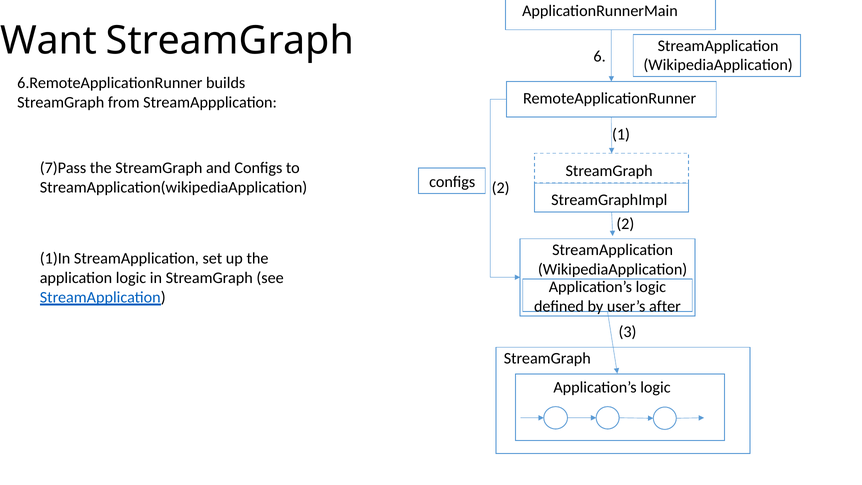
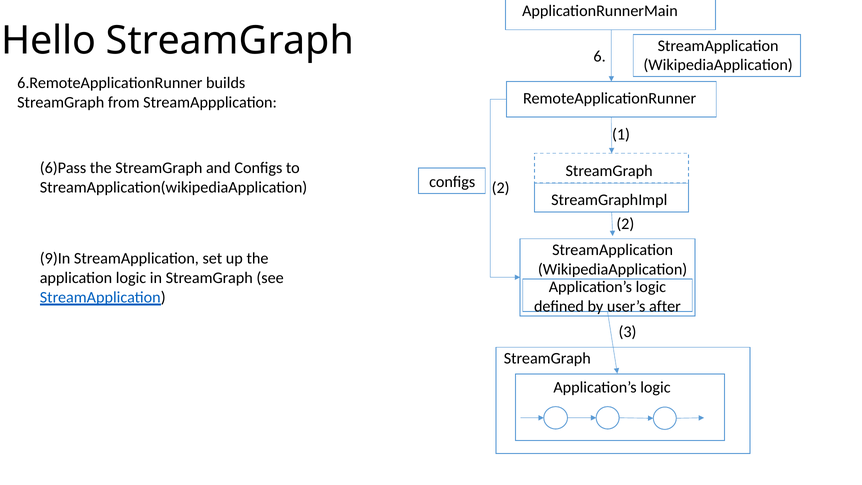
Want: Want -> Hello
7)Pass: 7)Pass -> 6)Pass
1)In: 1)In -> 9)In
